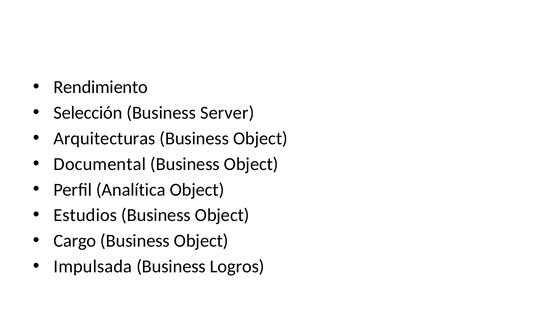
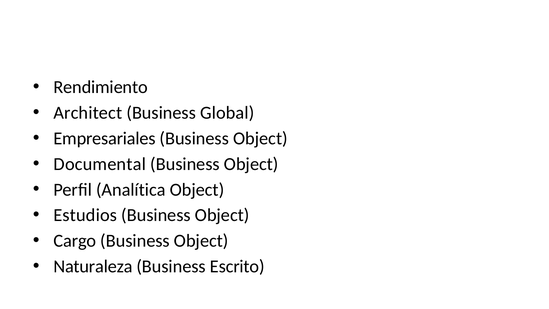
Selección: Selección -> Architect
Server: Server -> Global
Arquitecturas: Arquitecturas -> Empresariales
Impulsada: Impulsada -> Naturaleza
Logros: Logros -> Escrito
